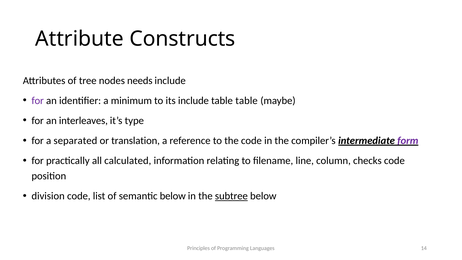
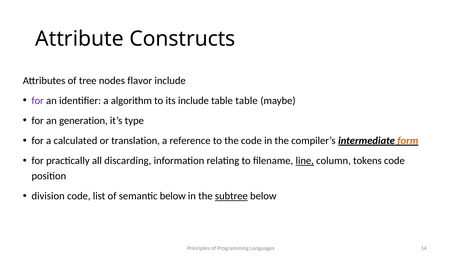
needs: needs -> flavor
minimum: minimum -> algorithm
interleaves: interleaves -> generation
separated: separated -> calculated
form colour: purple -> orange
calculated: calculated -> discarding
line underline: none -> present
checks: checks -> tokens
